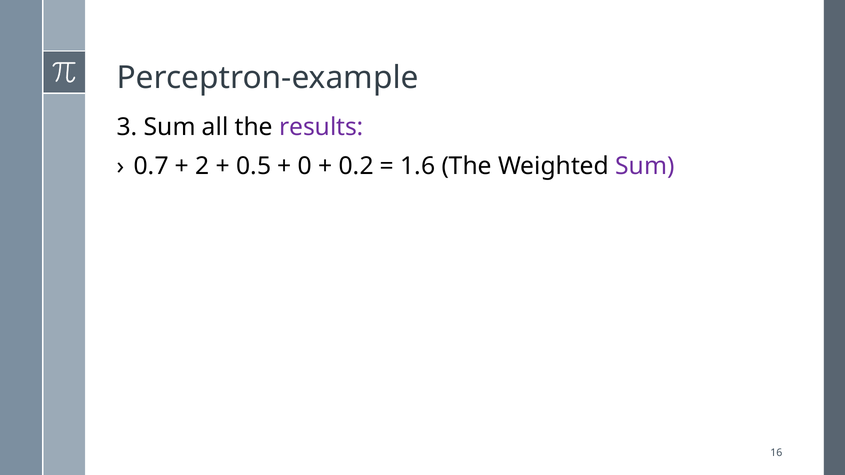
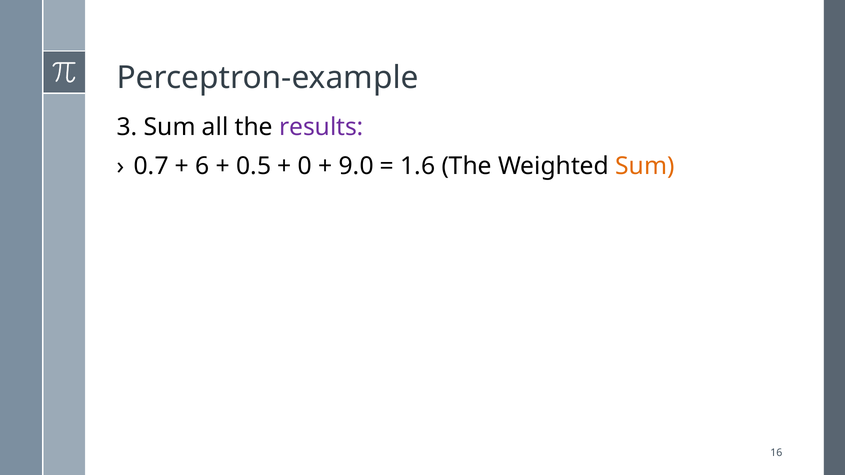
2: 2 -> 6
0.2: 0.2 -> 9.0
Sum at (645, 166) colour: purple -> orange
